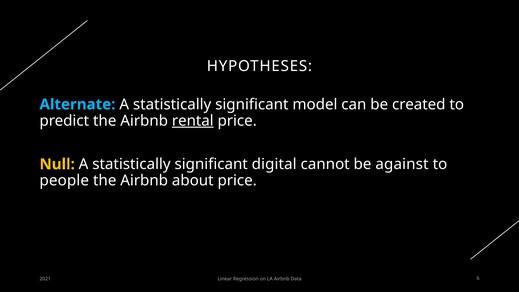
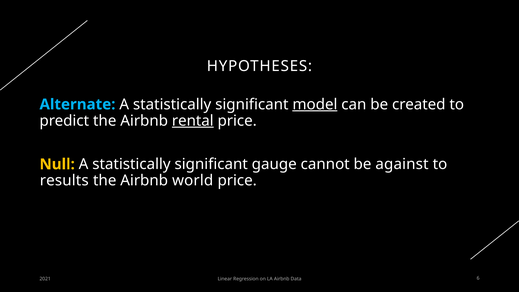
model underline: none -> present
digital: digital -> gauge
people: people -> results
about: about -> world
